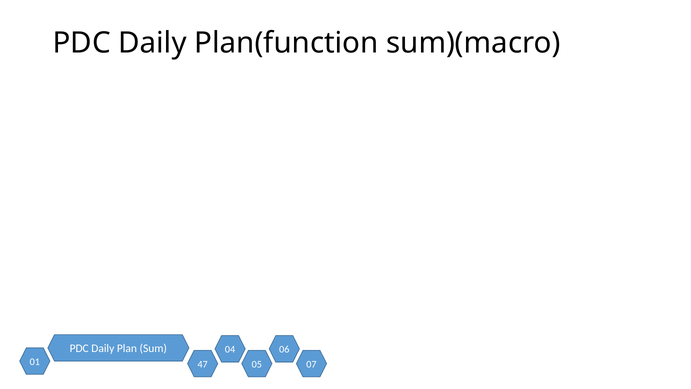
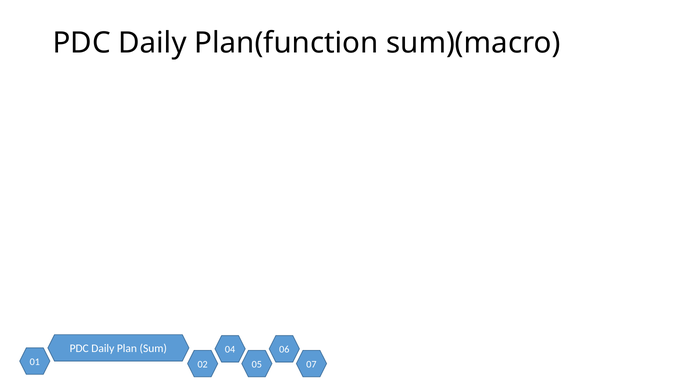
47: 47 -> 02
